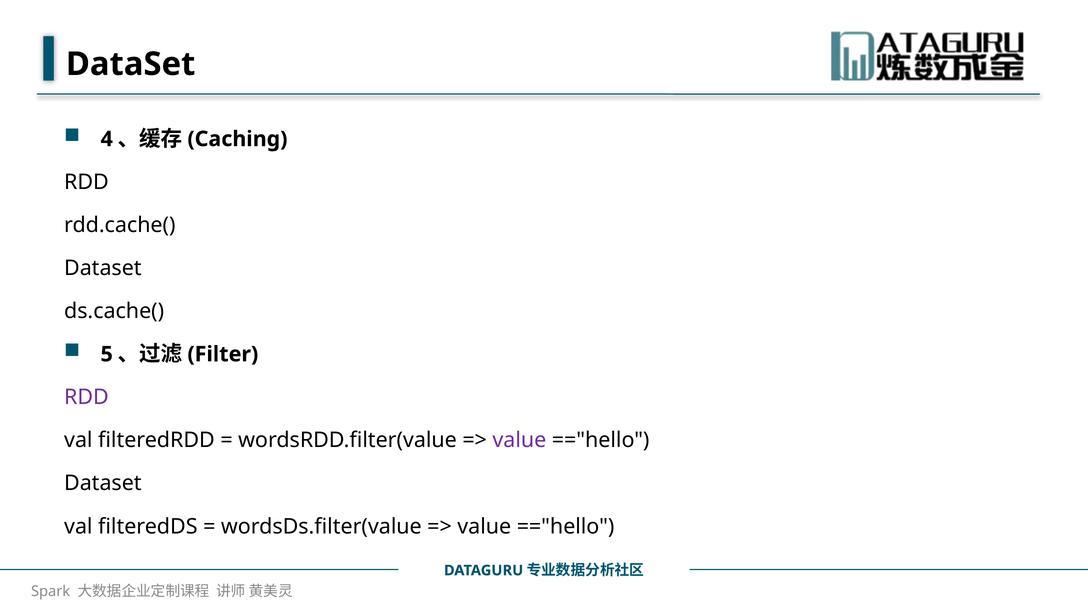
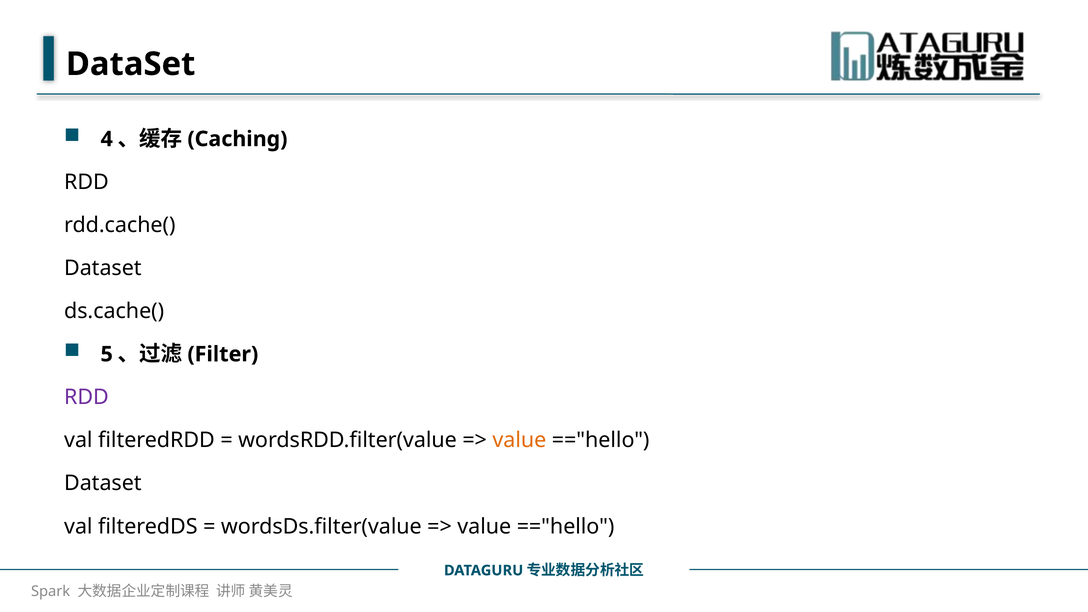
value at (519, 440) colour: purple -> orange
